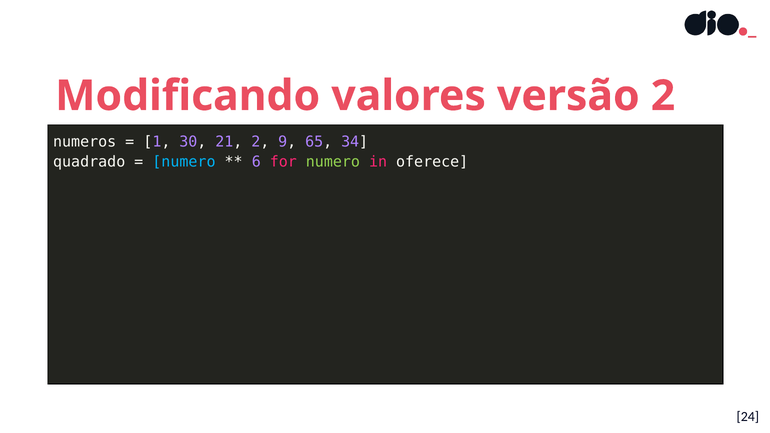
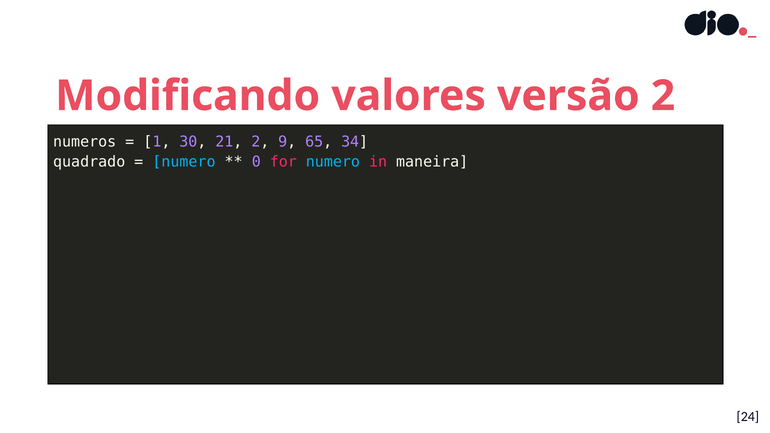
6: 6 -> 0
numero at (333, 162) colour: light green -> light blue
oferece: oferece -> maneira
